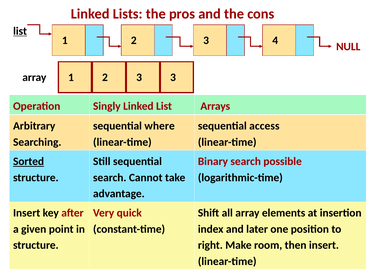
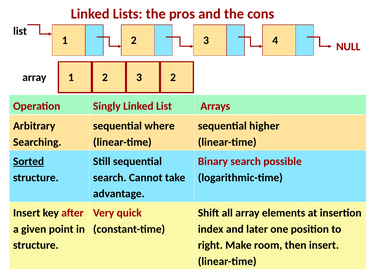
list at (20, 31) underline: present -> none
3 3: 3 -> 2
access: access -> higher
